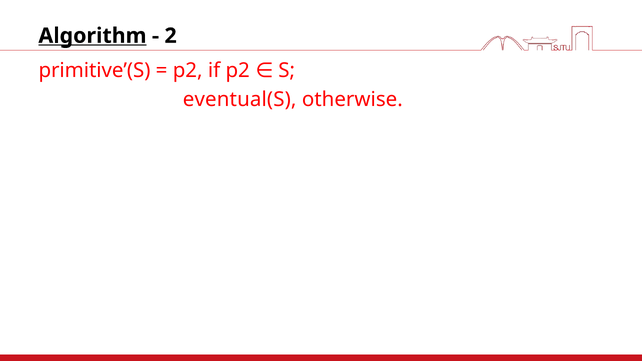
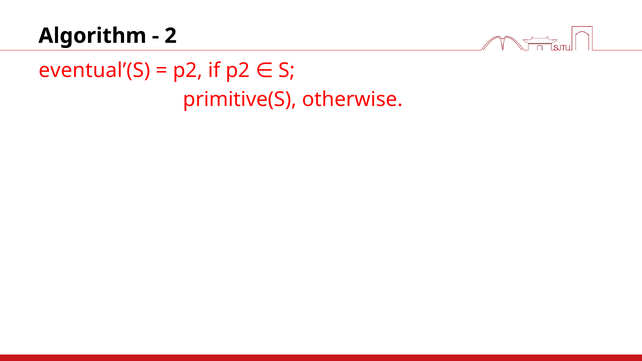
Algorithm underline: present -> none
primitive’(S: primitive’(S -> eventual’(S
eventual(S: eventual(S -> primitive(S
